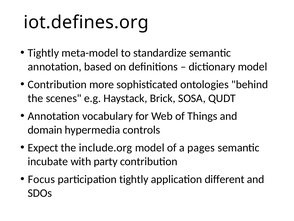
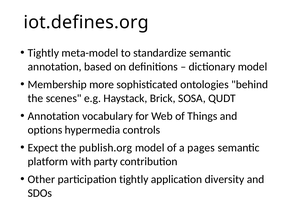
Contribution at (57, 84): Contribution -> Membership
domain: domain -> options
include.org: include.org -> publish.org
incubate: incubate -> platform
Focus: Focus -> Other
different: different -> diversity
